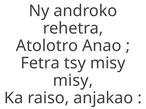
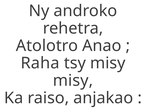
Fetra: Fetra -> Raha
